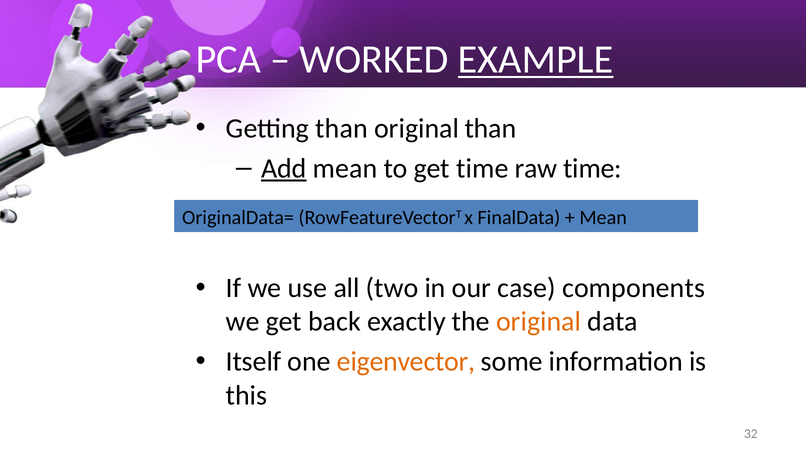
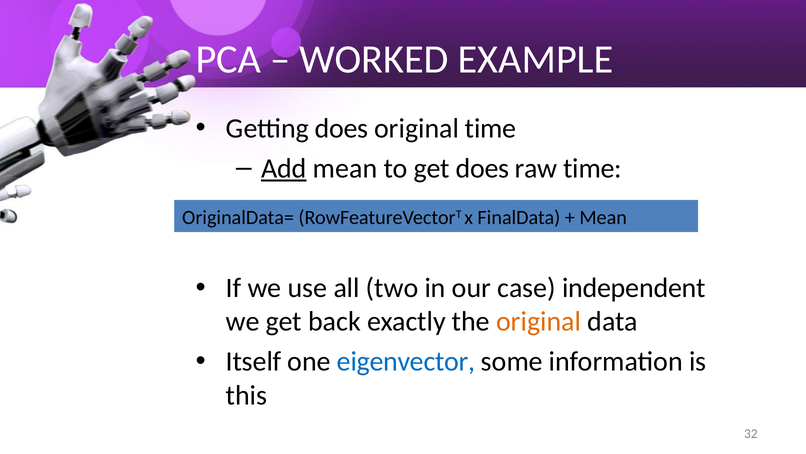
EXAMPLE underline: present -> none
Getting than: than -> does
original than: than -> time
get time: time -> does
components: components -> independent
eigenvector colour: orange -> blue
